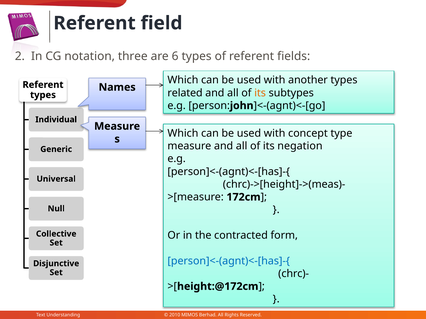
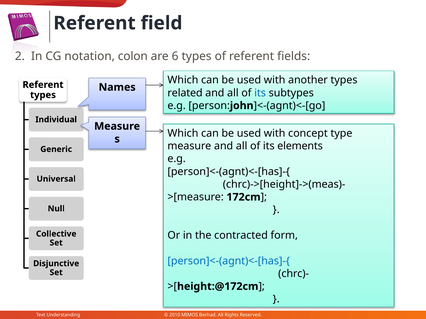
three: three -> colon
its at (260, 93) colour: orange -> blue
negation: negation -> elements
